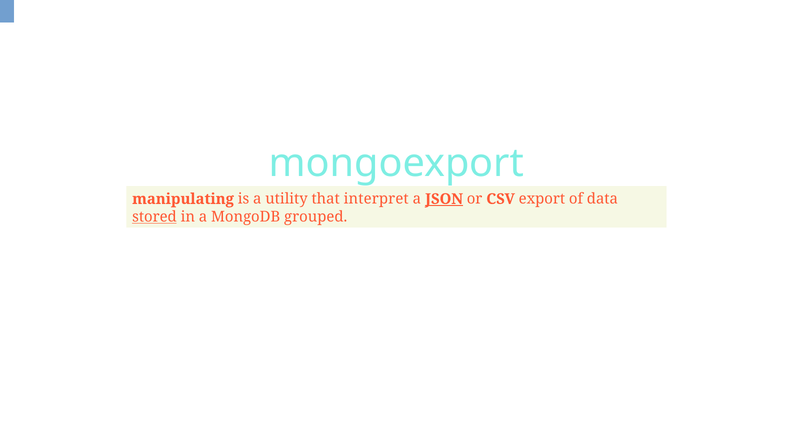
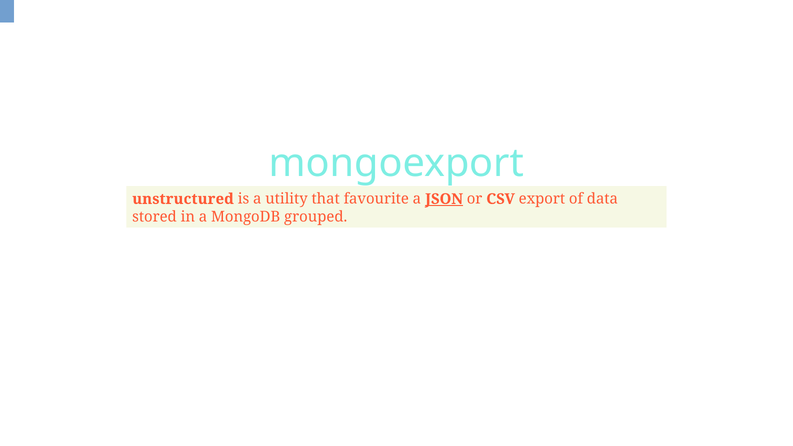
manipulating: manipulating -> unstructured
interpret: interpret -> favourite
stored underline: present -> none
